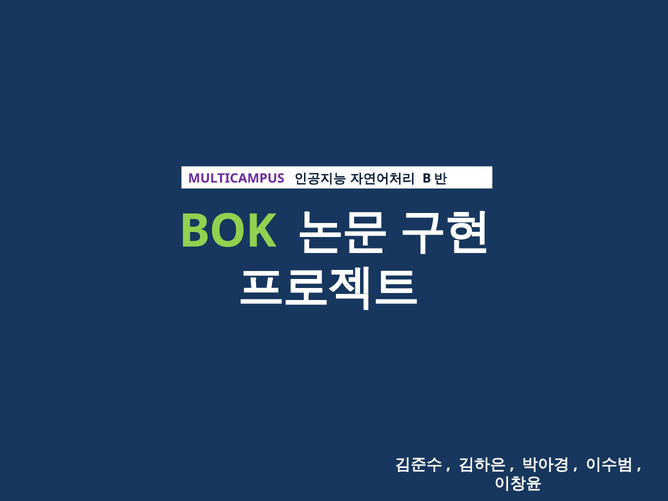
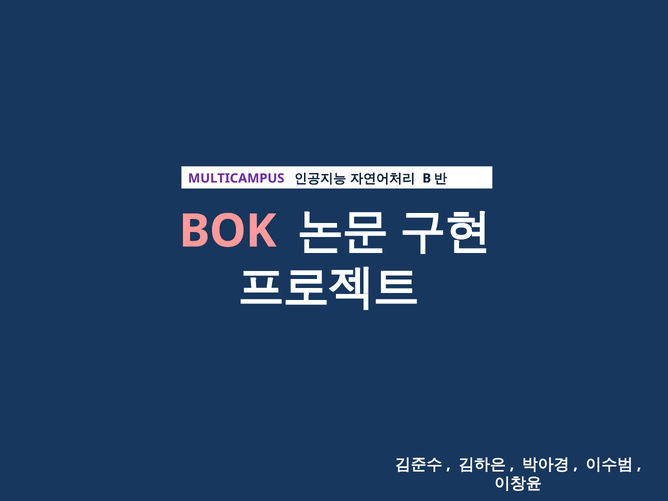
BOK colour: light green -> pink
